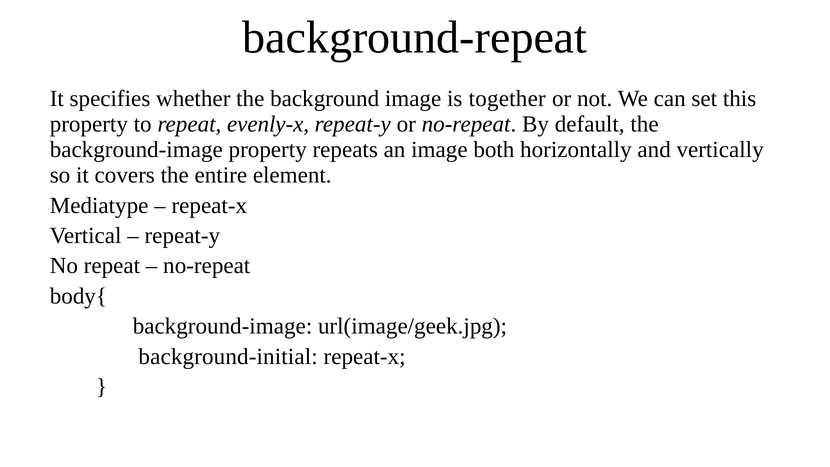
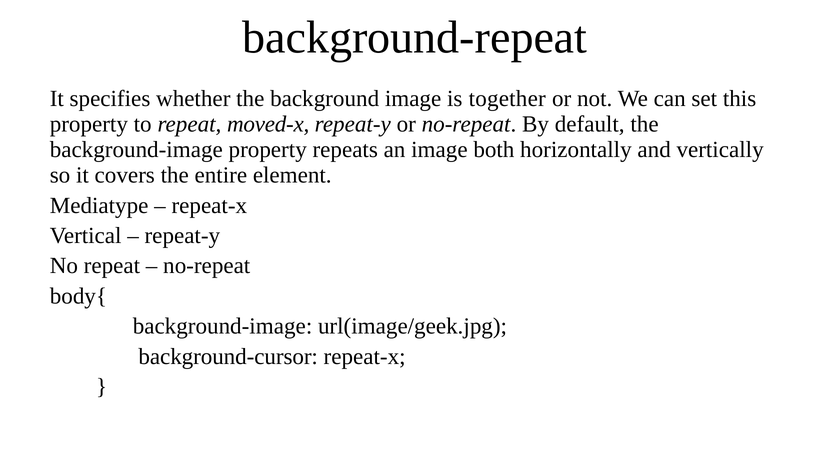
evenly-x: evenly-x -> moved-x
background-initial: background-initial -> background-cursor
